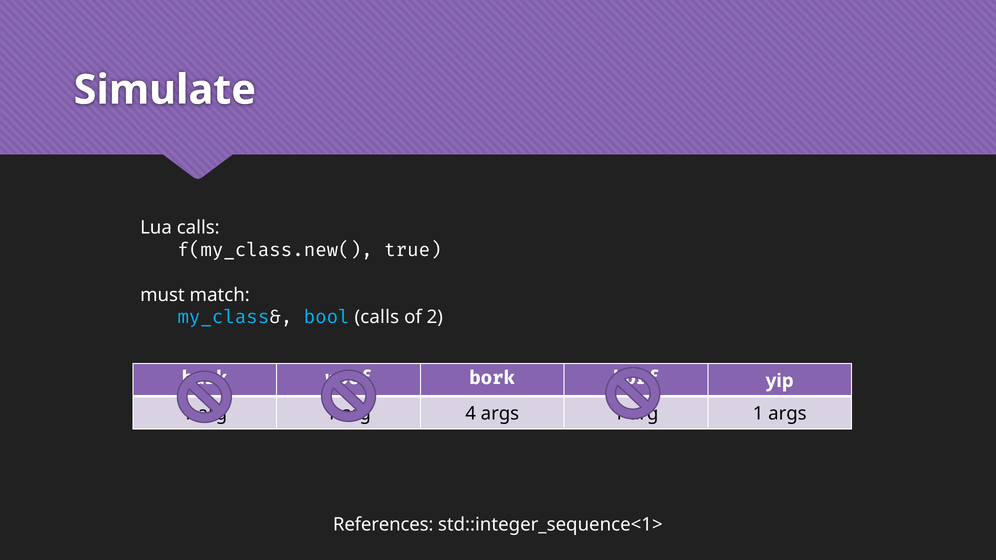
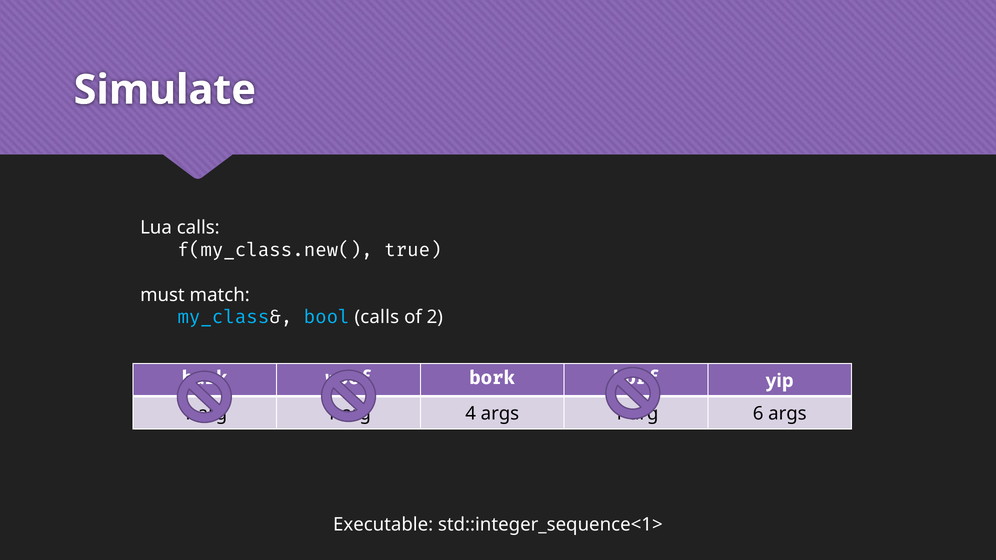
1 at (758, 414): 1 -> 6
References: References -> Executable
